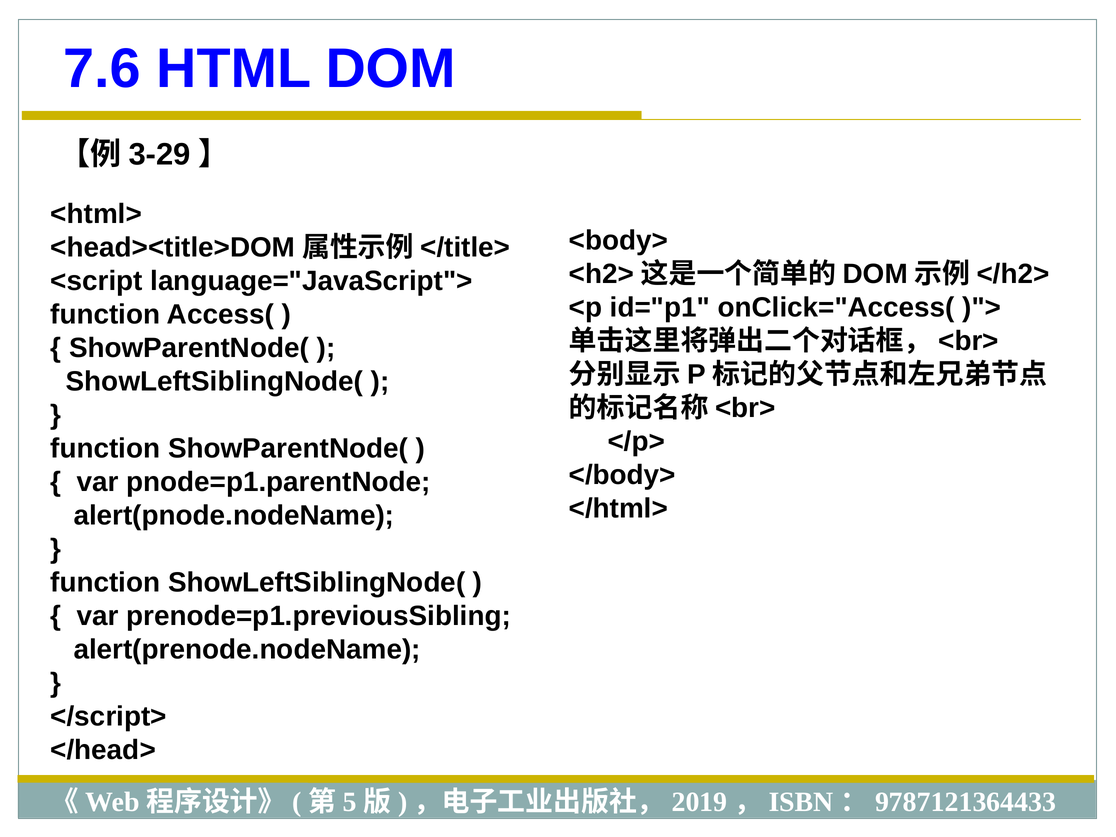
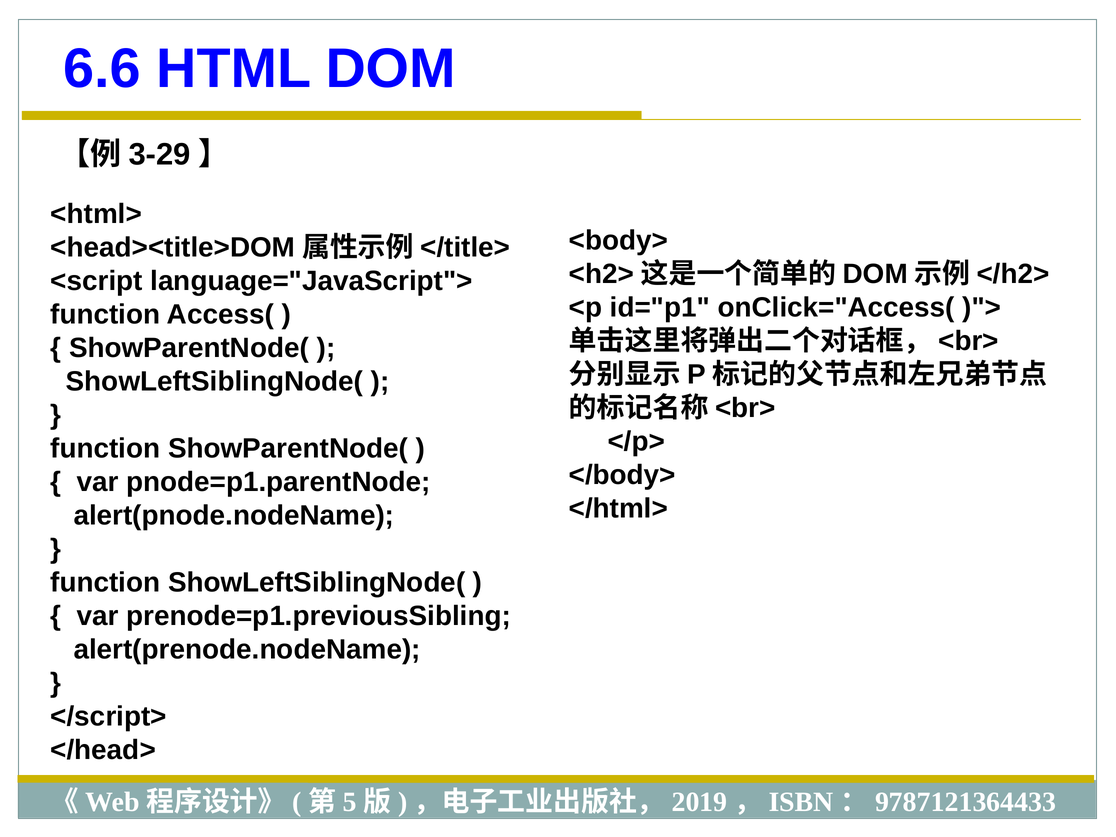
7.6: 7.6 -> 6.6
